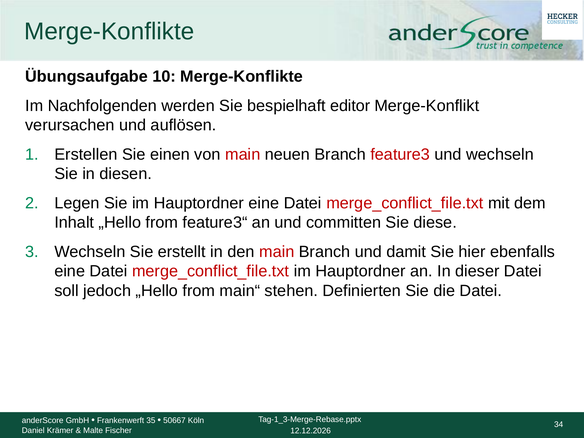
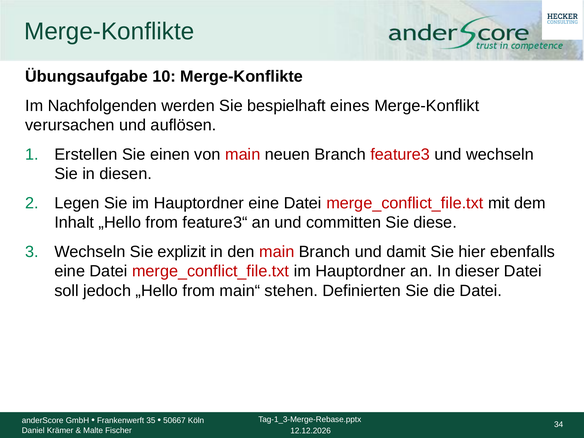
editor: editor -> eines
erstellt: erstellt -> explizit
